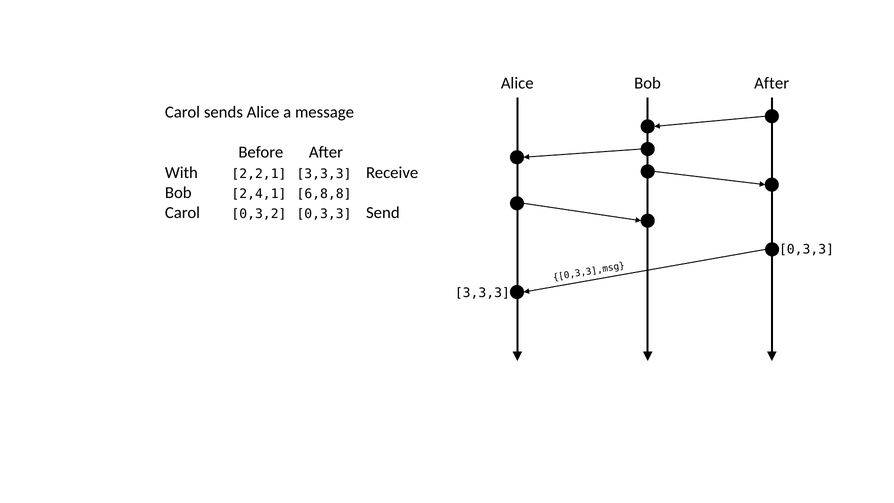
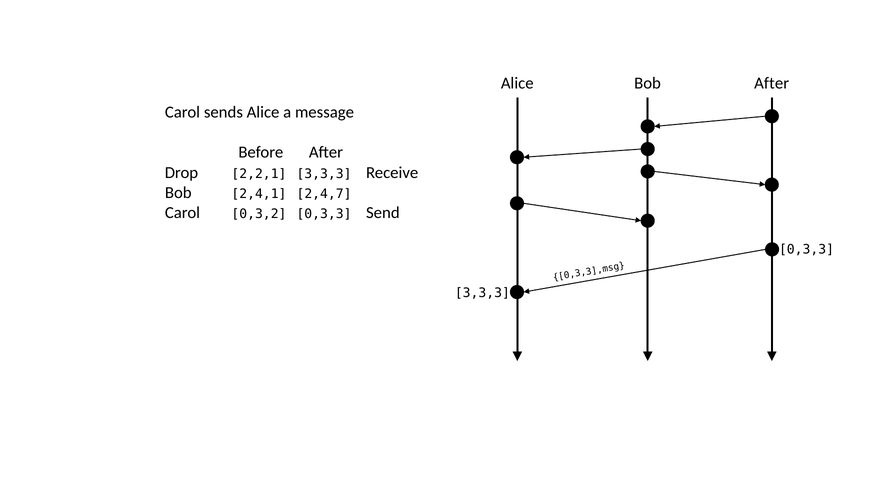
With: With -> Drop
6,8,8: 6,8,8 -> 2,4,7
